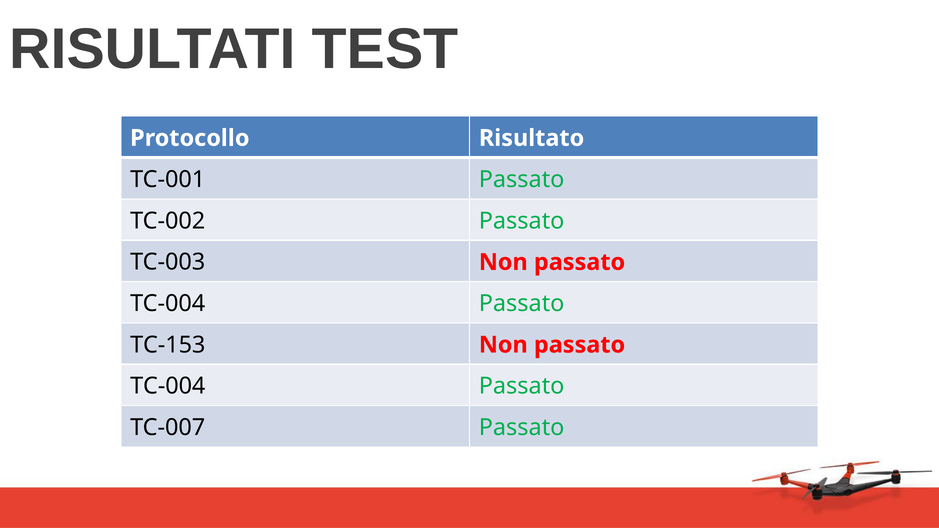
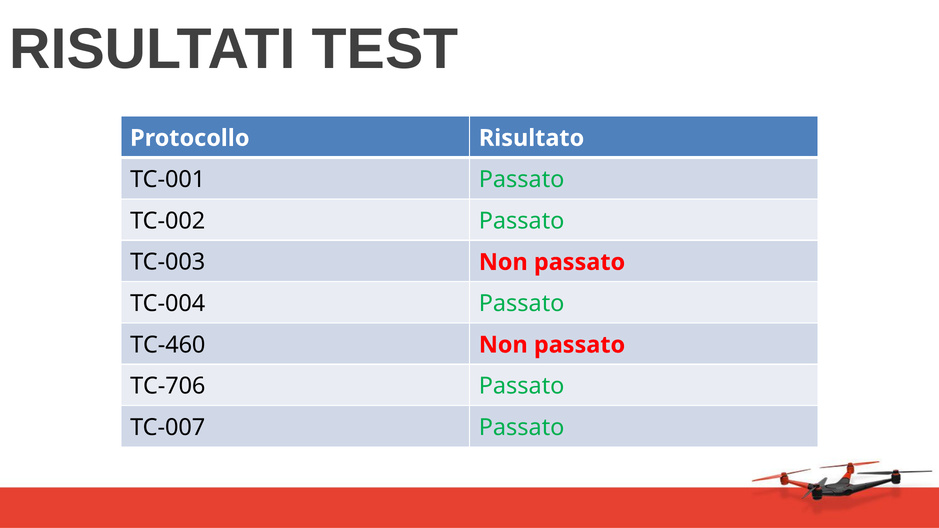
TC-153: TC-153 -> TC-460
TC-004 at (168, 386): TC-004 -> TC-706
